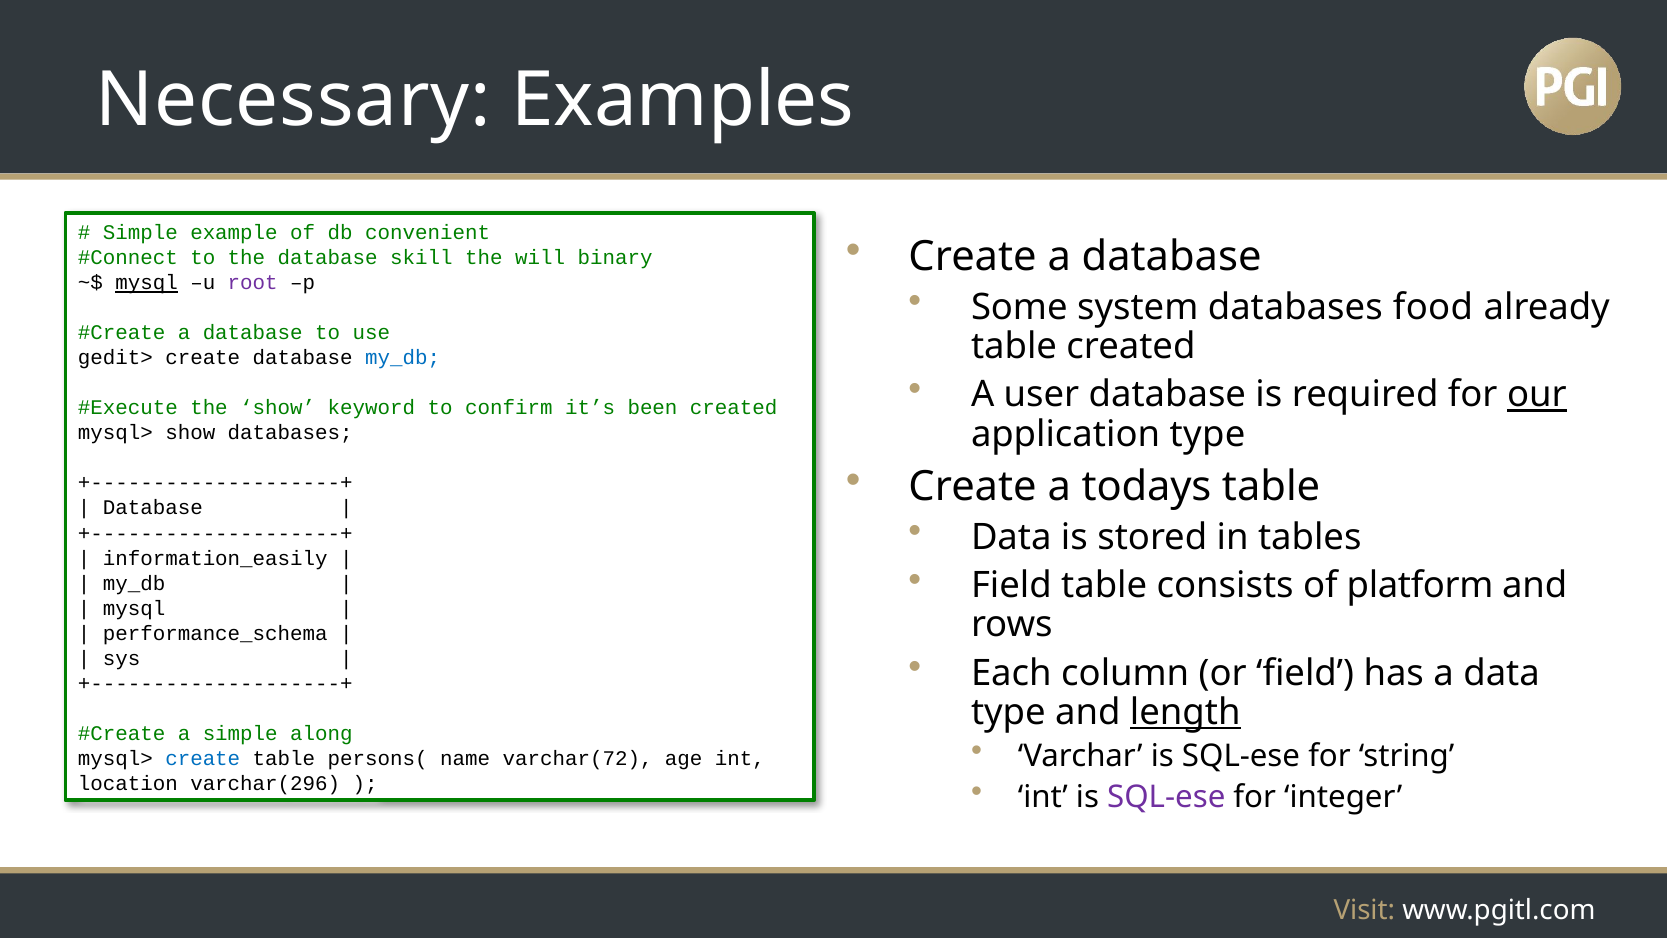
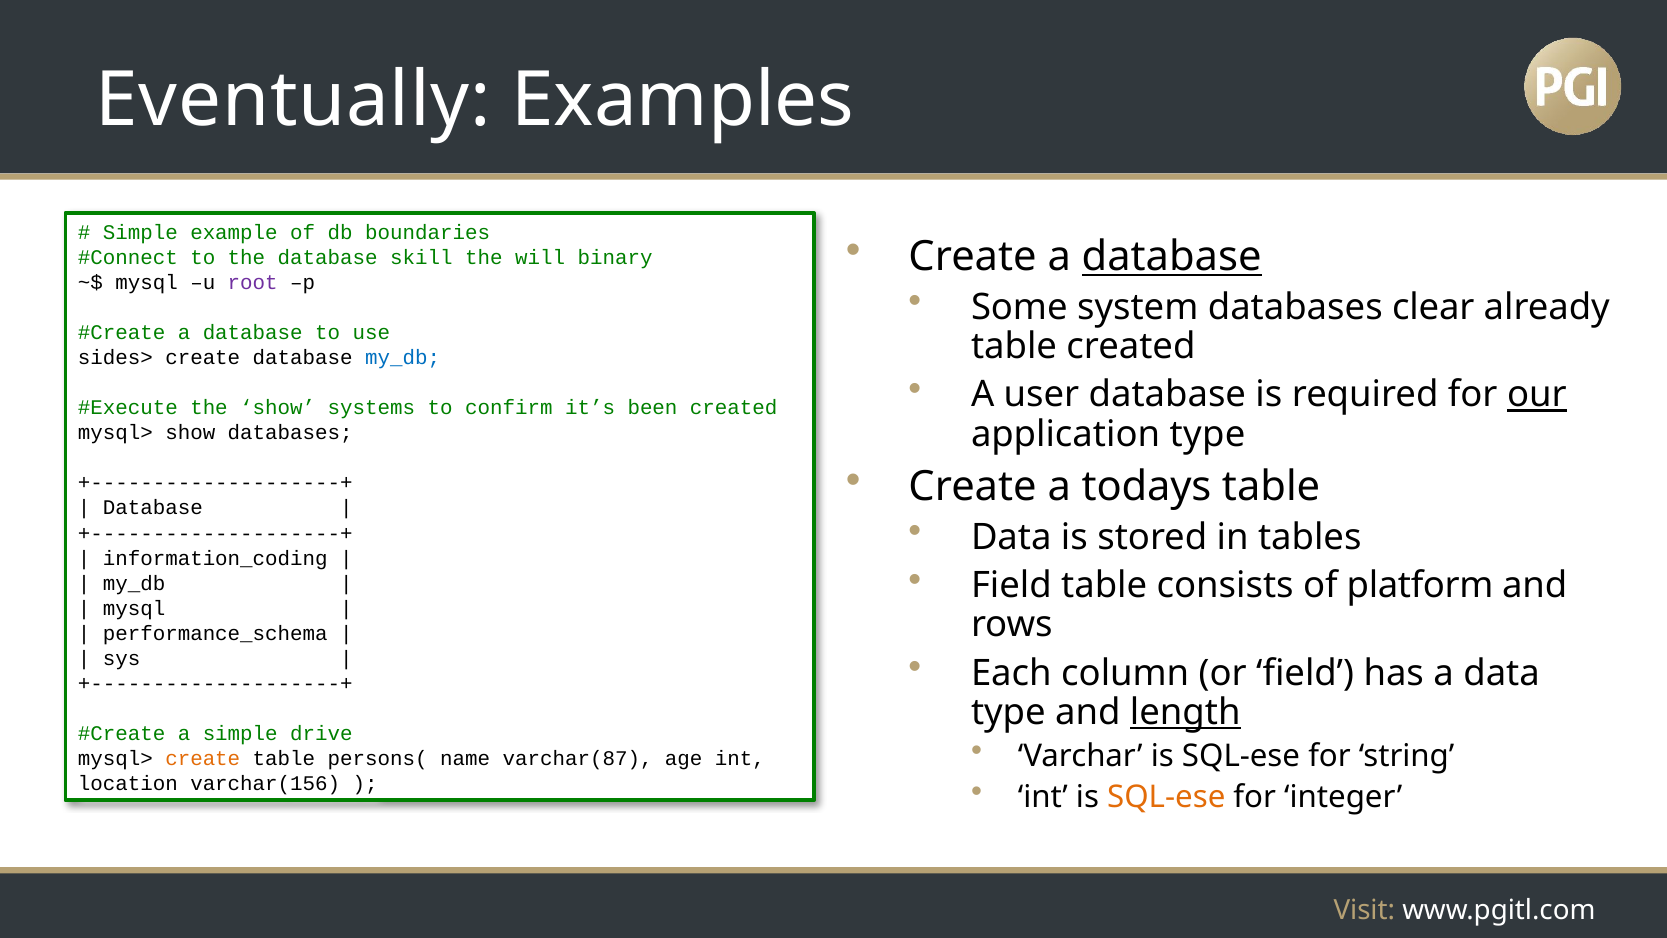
Necessary: Necessary -> Eventually
convenient: convenient -> boundaries
database at (1172, 257) underline: none -> present
mysql at (147, 283) underline: present -> none
food: food -> clear
gedit>: gedit> -> sides>
keyword: keyword -> systems
information_easily: information_easily -> information_coding
along: along -> drive
create at (203, 758) colour: blue -> orange
varchar(72: varchar(72 -> varchar(87
varchar(296: varchar(296 -> varchar(156
SQL-ese at (1166, 797) colour: purple -> orange
